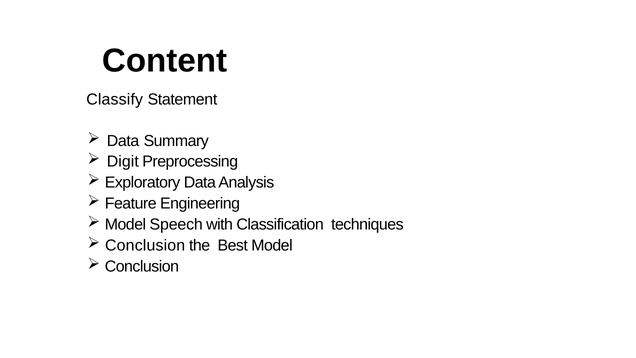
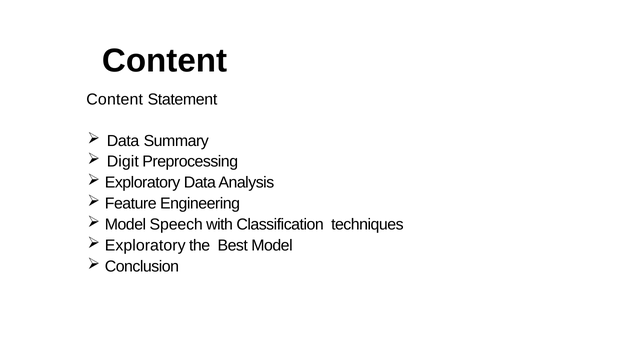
Classify at (115, 99): Classify -> Content
Conclusion at (145, 246): Conclusion -> Exploratory
